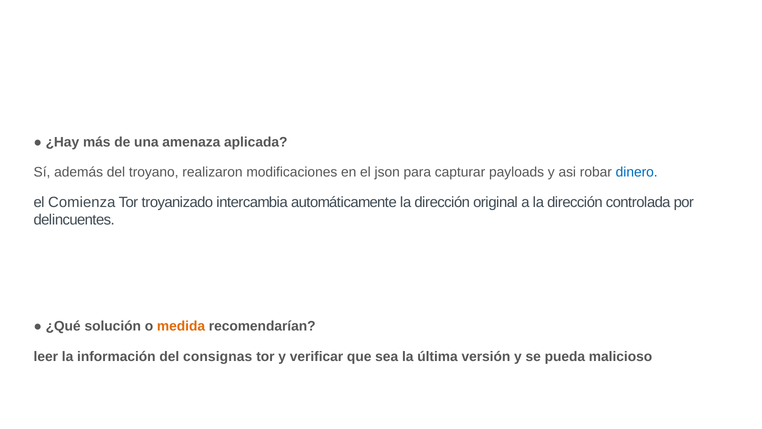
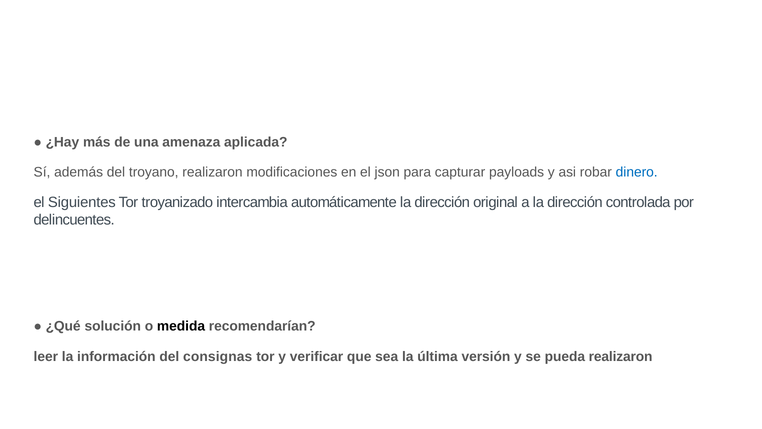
Comienza: Comienza -> Siguientes
medida colour: orange -> black
pueda malicioso: malicioso -> realizaron
